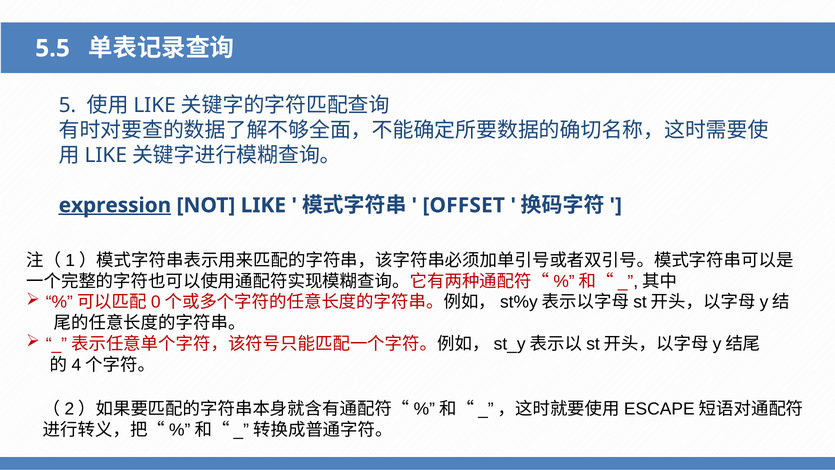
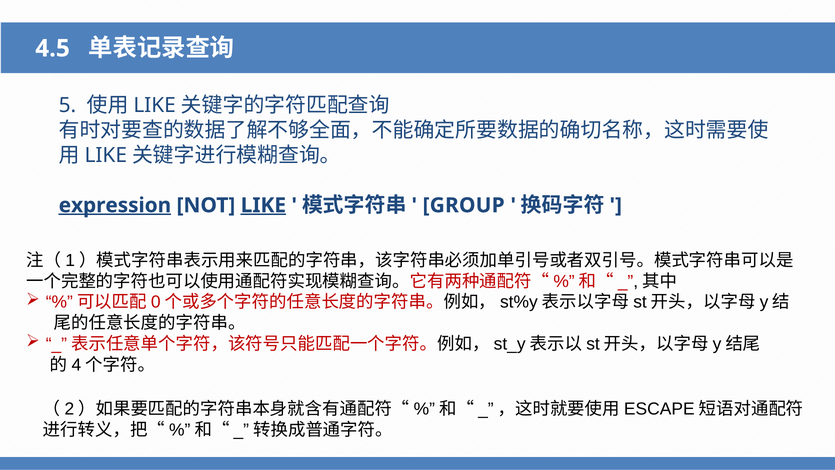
5.5: 5.5 -> 4.5
LIKE at (263, 205) underline: none -> present
OFFSET: OFFSET -> GROUP
